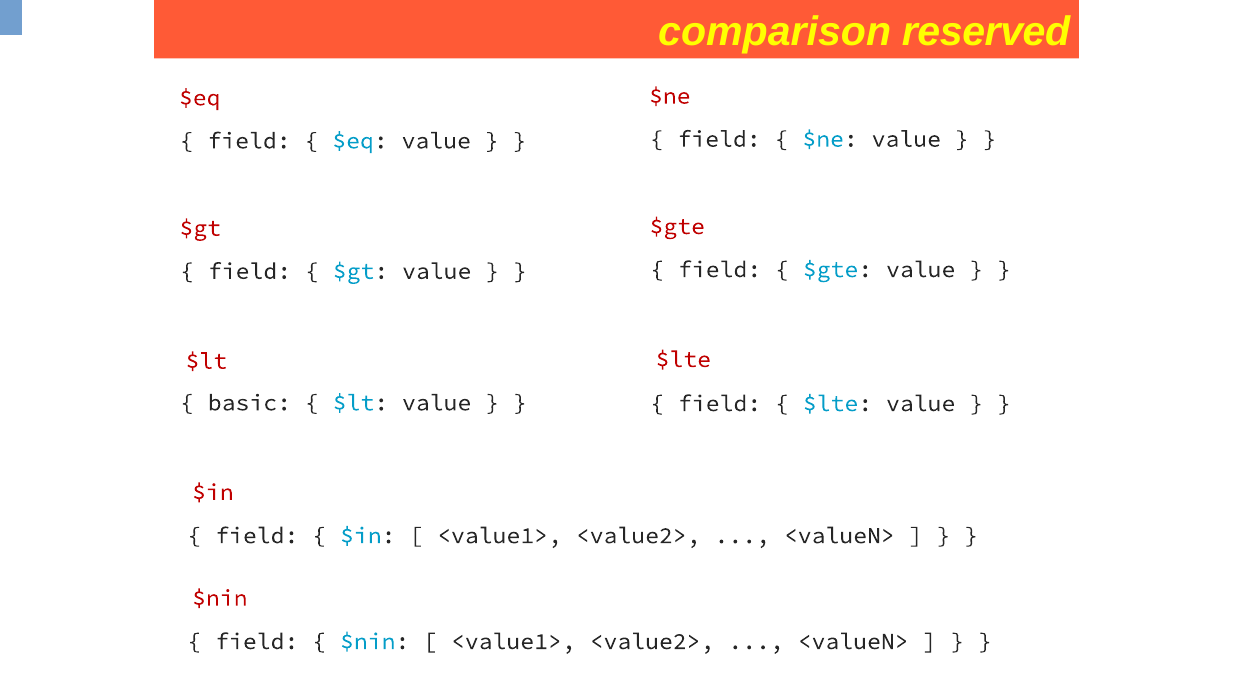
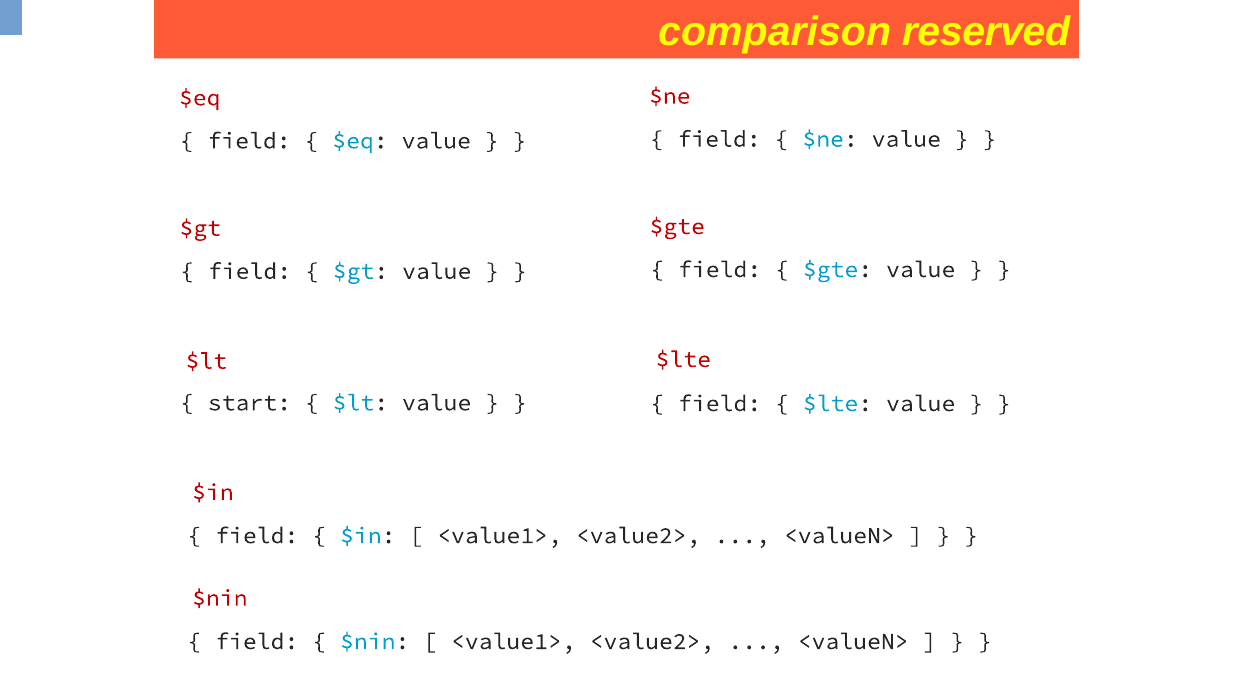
basic: basic -> start
